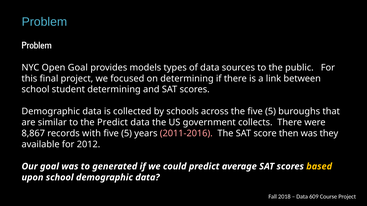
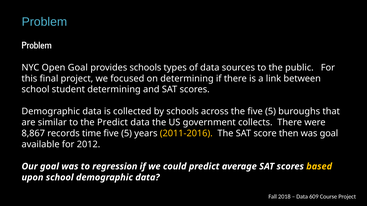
provides models: models -> schools
with: with -> time
2011-2016 colour: pink -> yellow
was they: they -> goal
generated: generated -> regression
